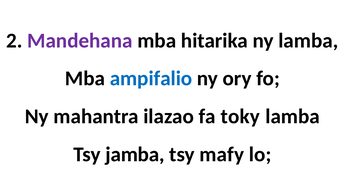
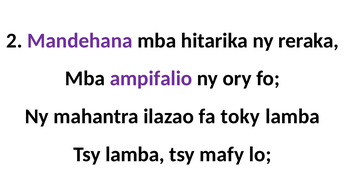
ny lamba: lamba -> reraka
ampifalio colour: blue -> purple
Tsy jamba: jamba -> lamba
